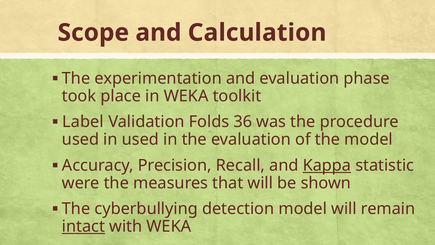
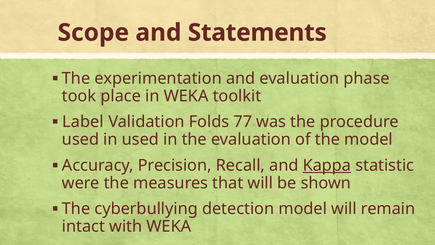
Calculation: Calculation -> Statements
36: 36 -> 77
intact underline: present -> none
